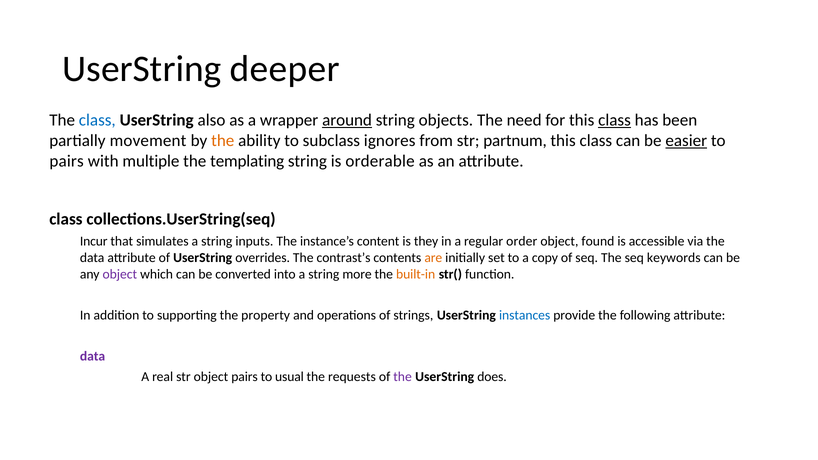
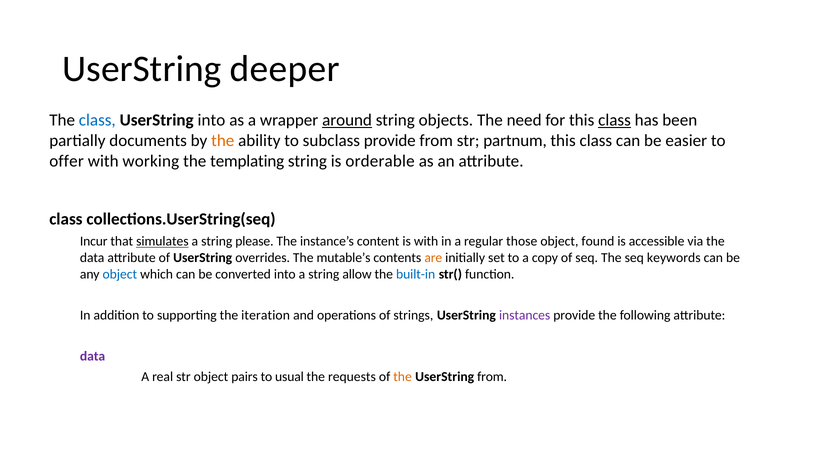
UserString also: also -> into
movement: movement -> documents
subclass ignores: ignores -> provide
easier underline: present -> none
pairs at (67, 161): pairs -> offer
multiple: multiple -> working
simulates underline: none -> present
inputs: inputs -> please
is they: they -> with
order: order -> those
contrast’s: contrast’s -> mutable’s
object at (120, 274) colour: purple -> blue
more: more -> allow
built-in colour: orange -> blue
property: property -> iteration
instances colour: blue -> purple
the at (403, 377) colour: purple -> orange
UserString does: does -> from
